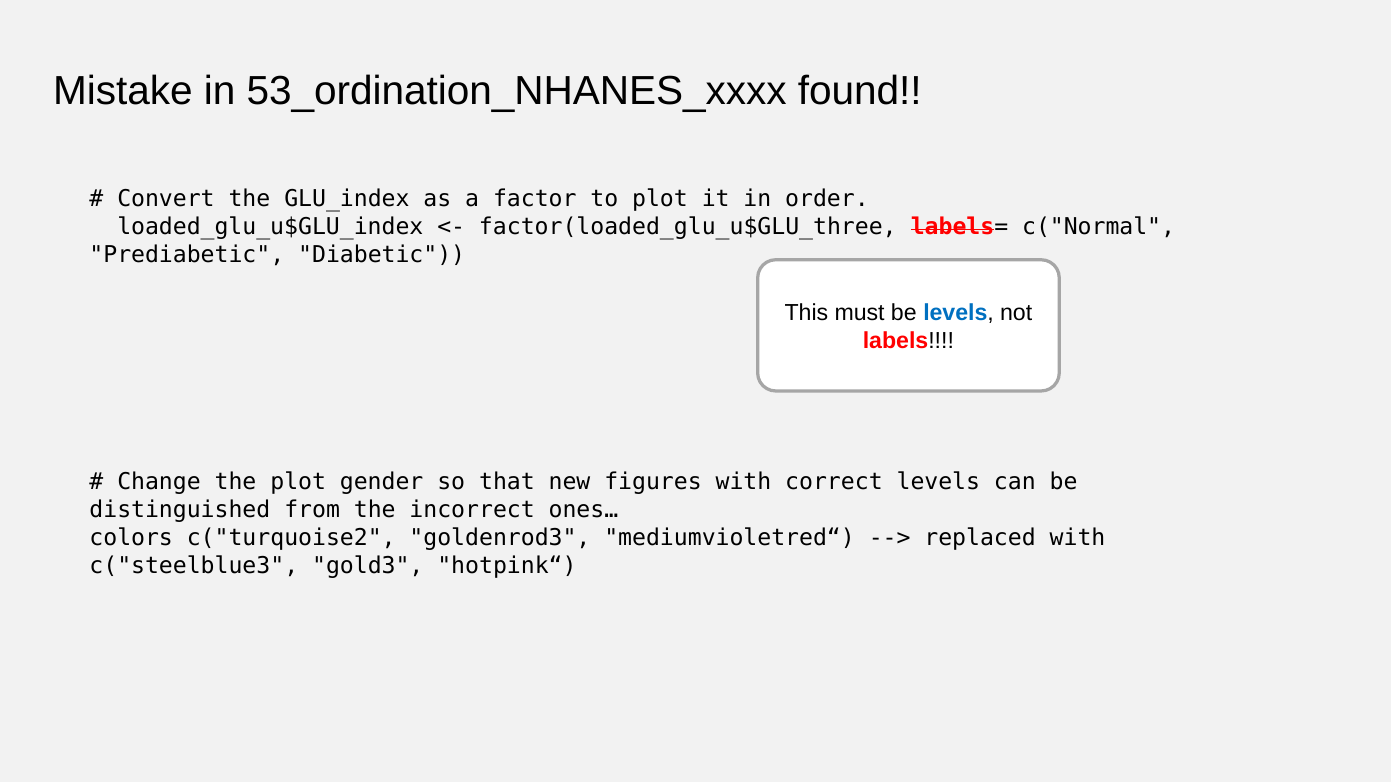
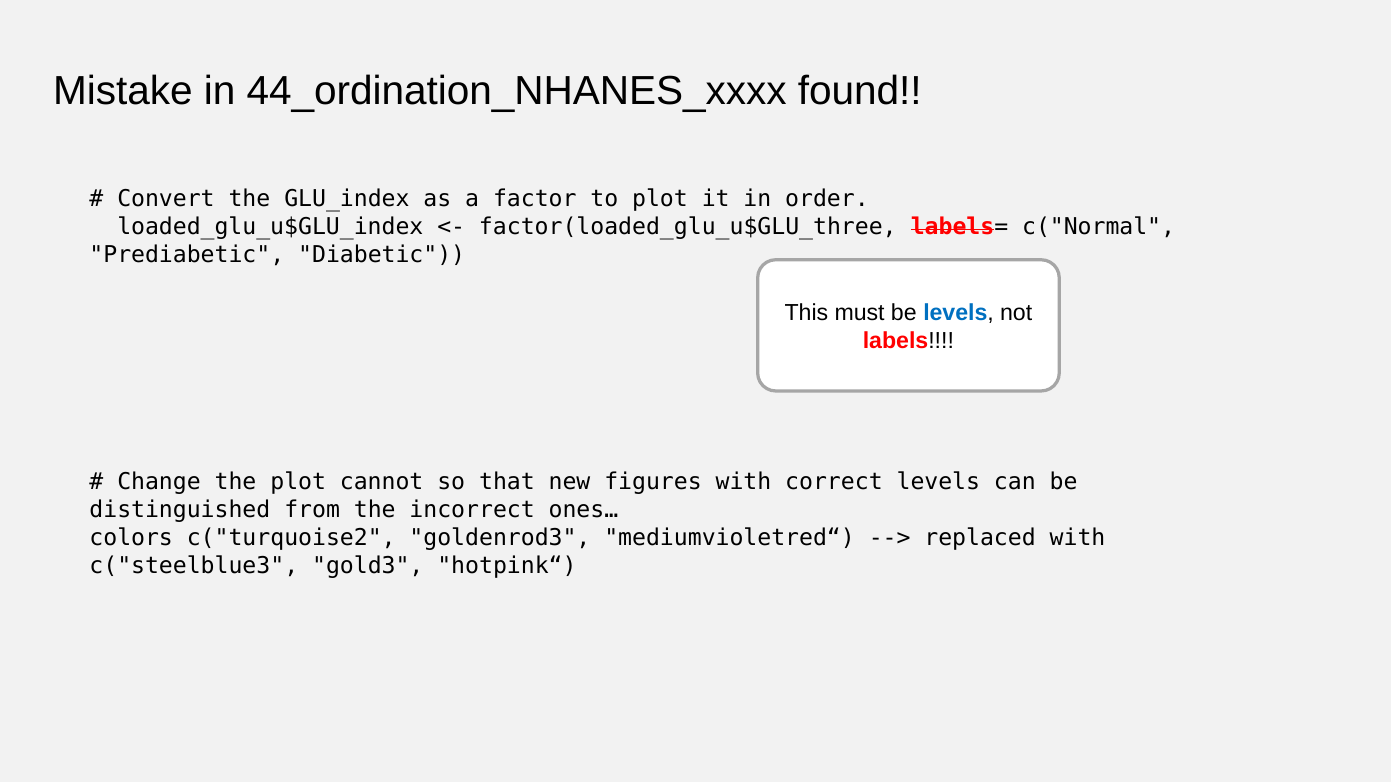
53_ordination_NHANES_xxxx: 53_ordination_NHANES_xxxx -> 44_ordination_NHANES_xxxx
gender: gender -> cannot
